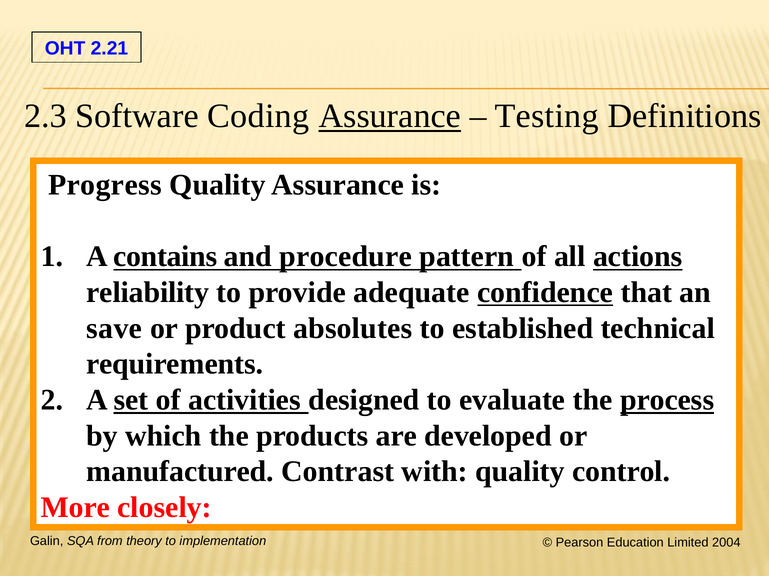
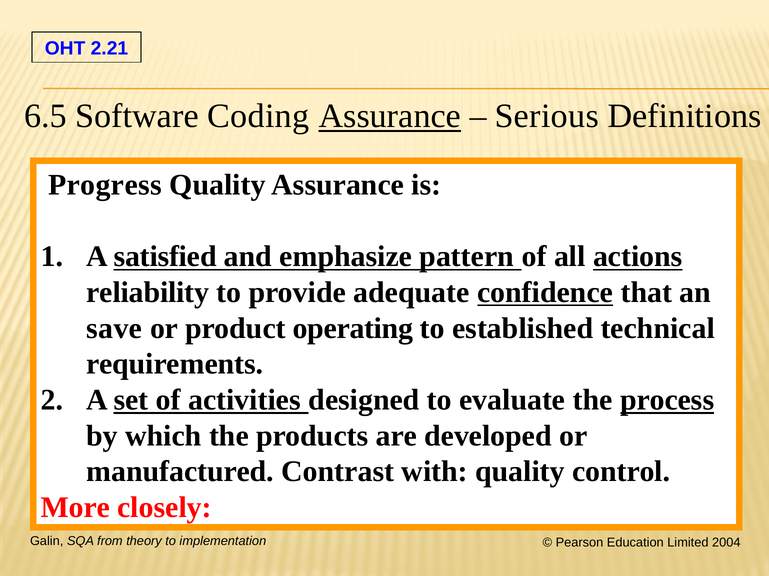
2.3: 2.3 -> 6.5
Testing: Testing -> Serious
contains: contains -> satisfied
procedure: procedure -> emphasize
absolutes: absolutes -> operating
